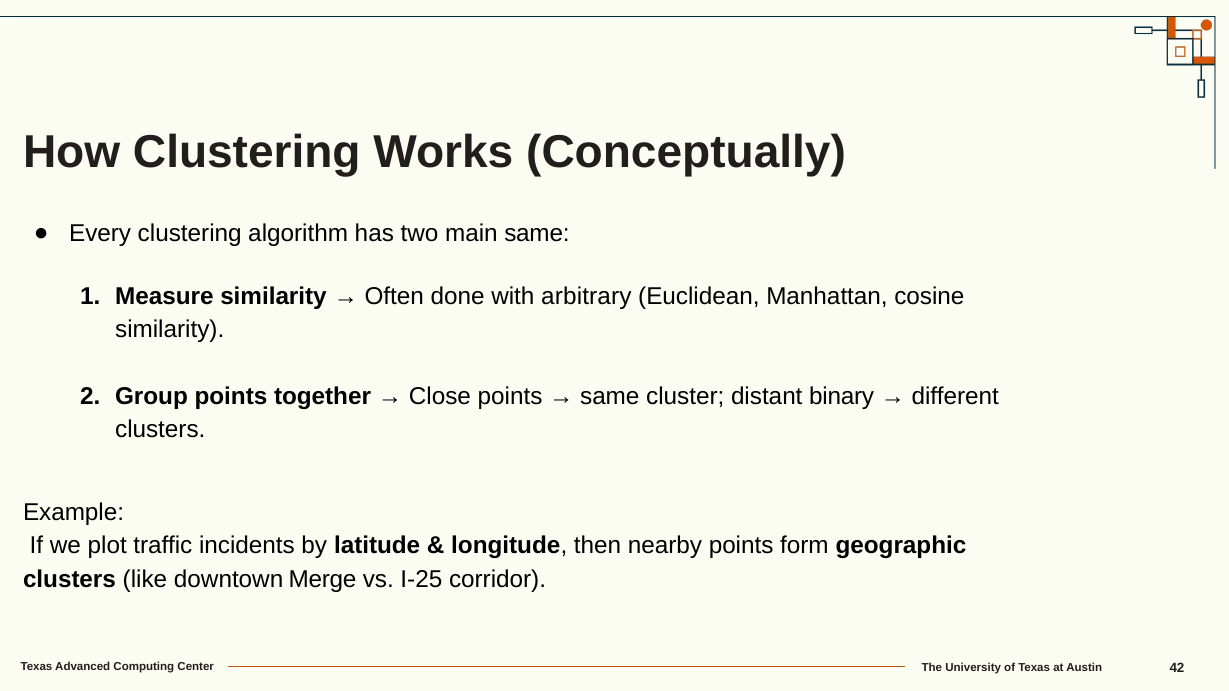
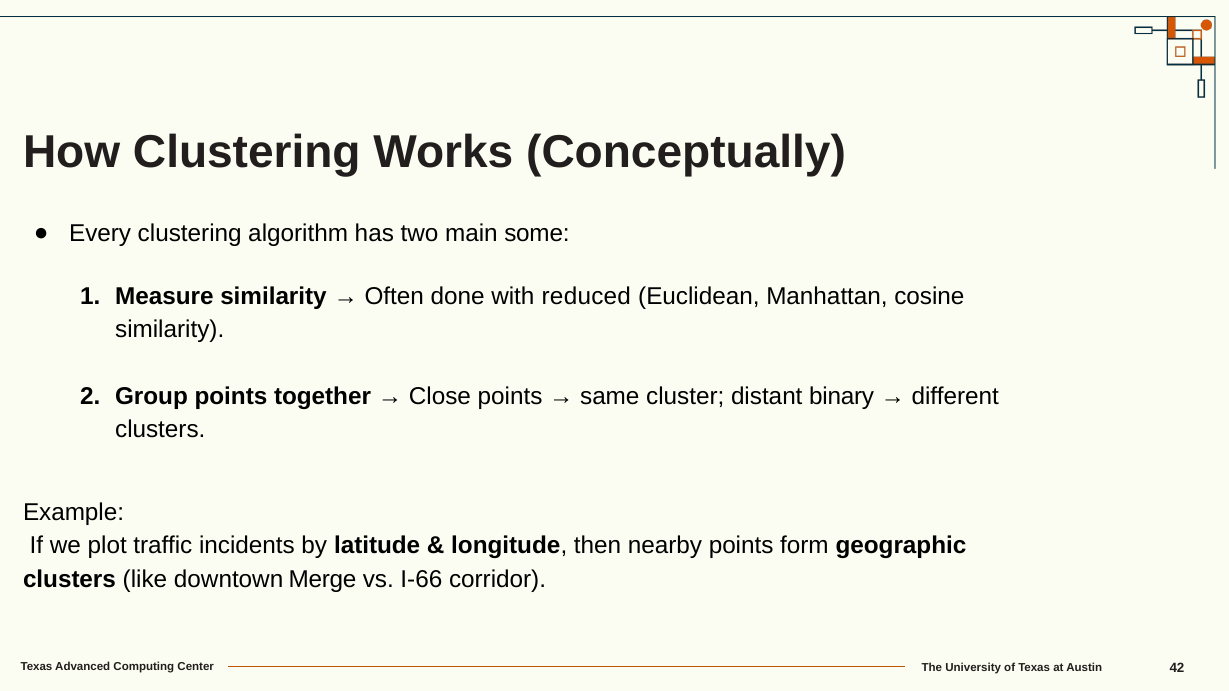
main same: same -> some
arbitrary: arbitrary -> reduced
I-25: I-25 -> I-66
